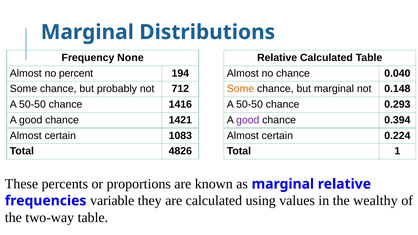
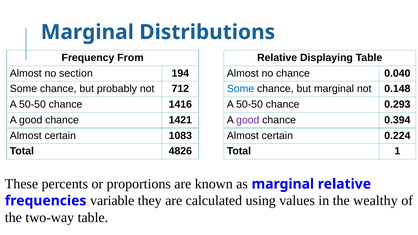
None: None -> From
Relative Calculated: Calculated -> Displaying
percent: percent -> section
Some at (241, 89) colour: orange -> blue
